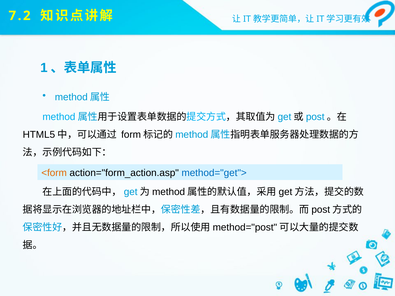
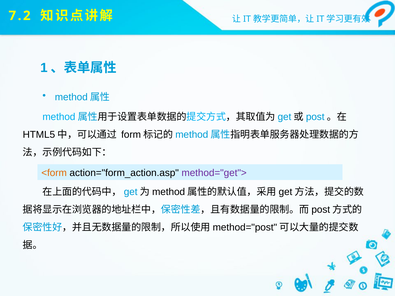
method="get"> colour: blue -> purple
